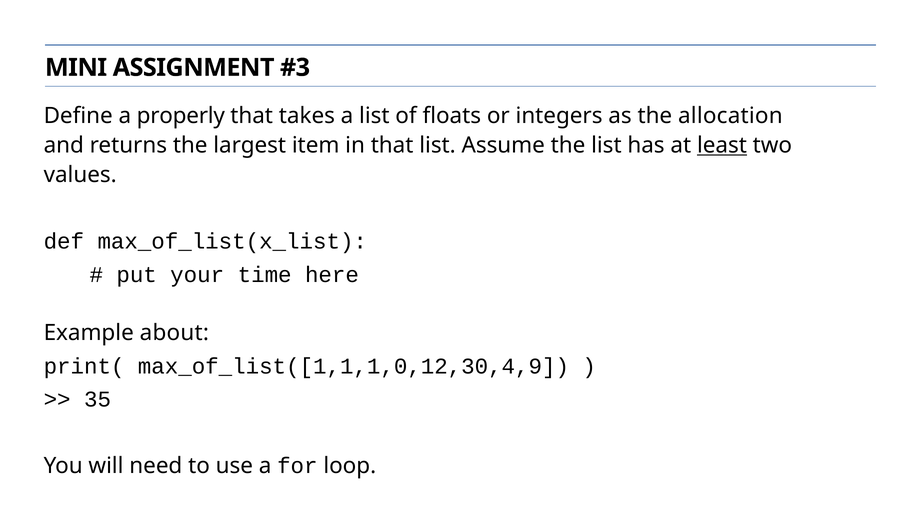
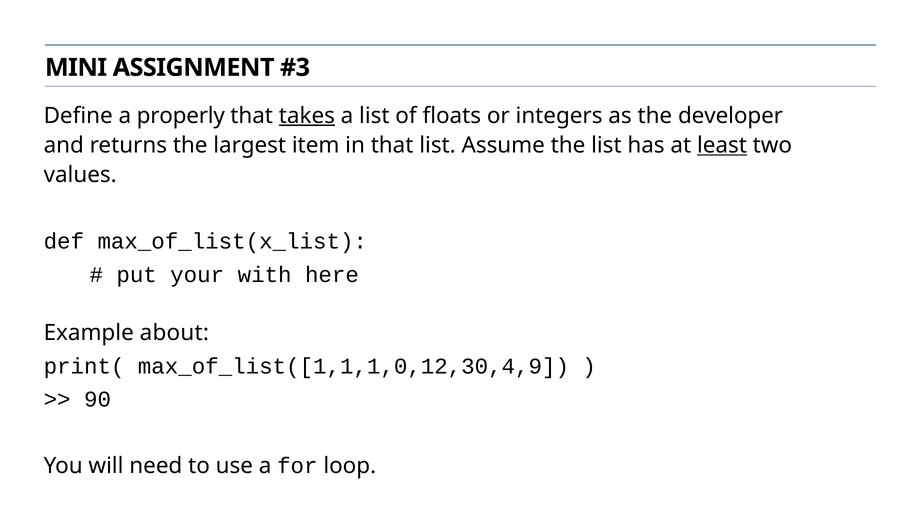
takes underline: none -> present
allocation: allocation -> developer
time: time -> with
35: 35 -> 90
